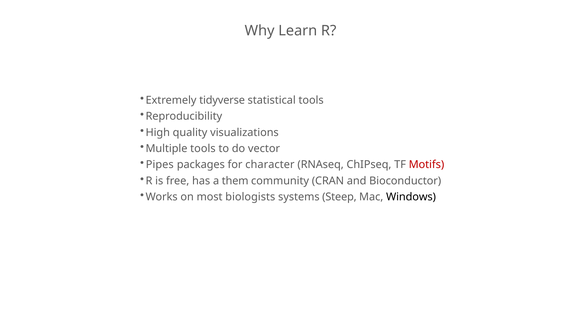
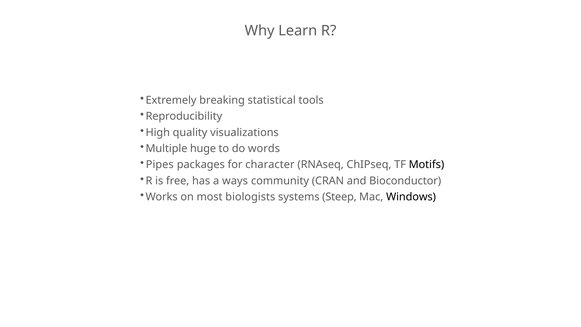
tidyverse: tidyverse -> breaking
Multiple tools: tools -> huge
vector: vector -> words
Motifs colour: red -> black
them: them -> ways
